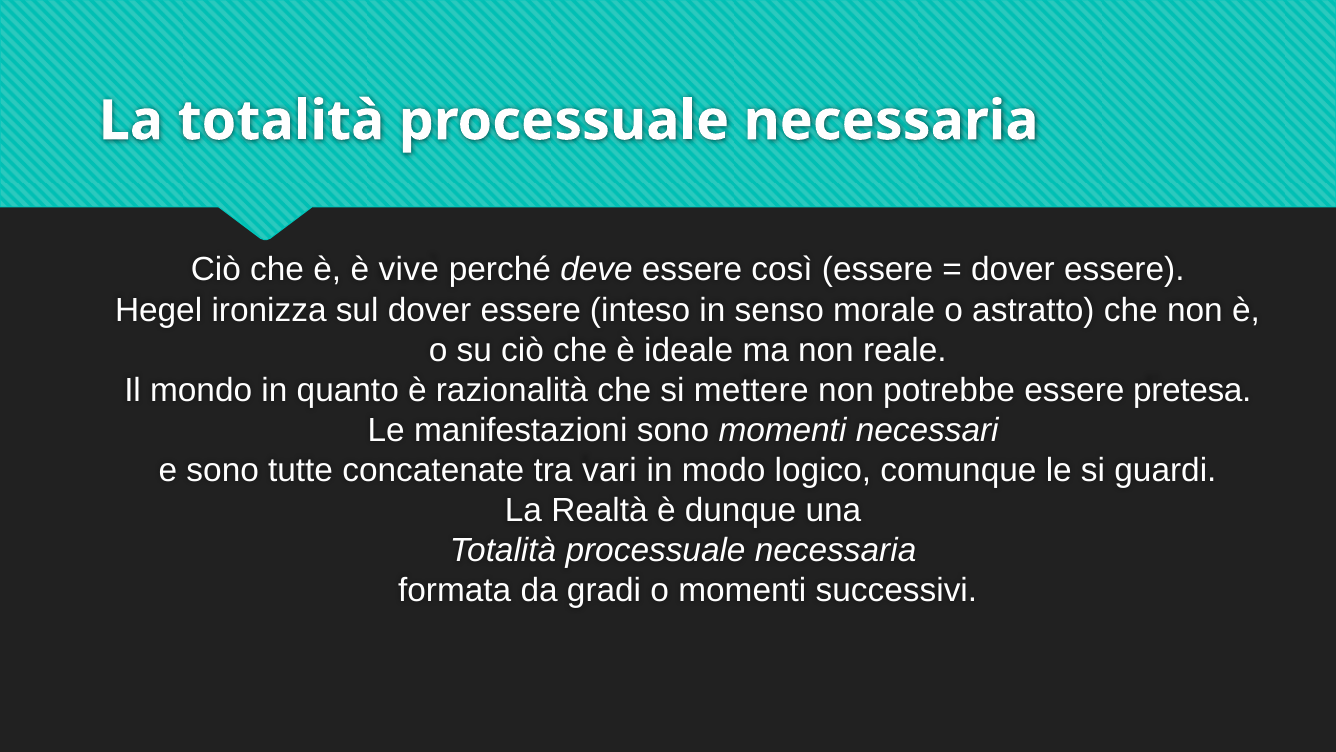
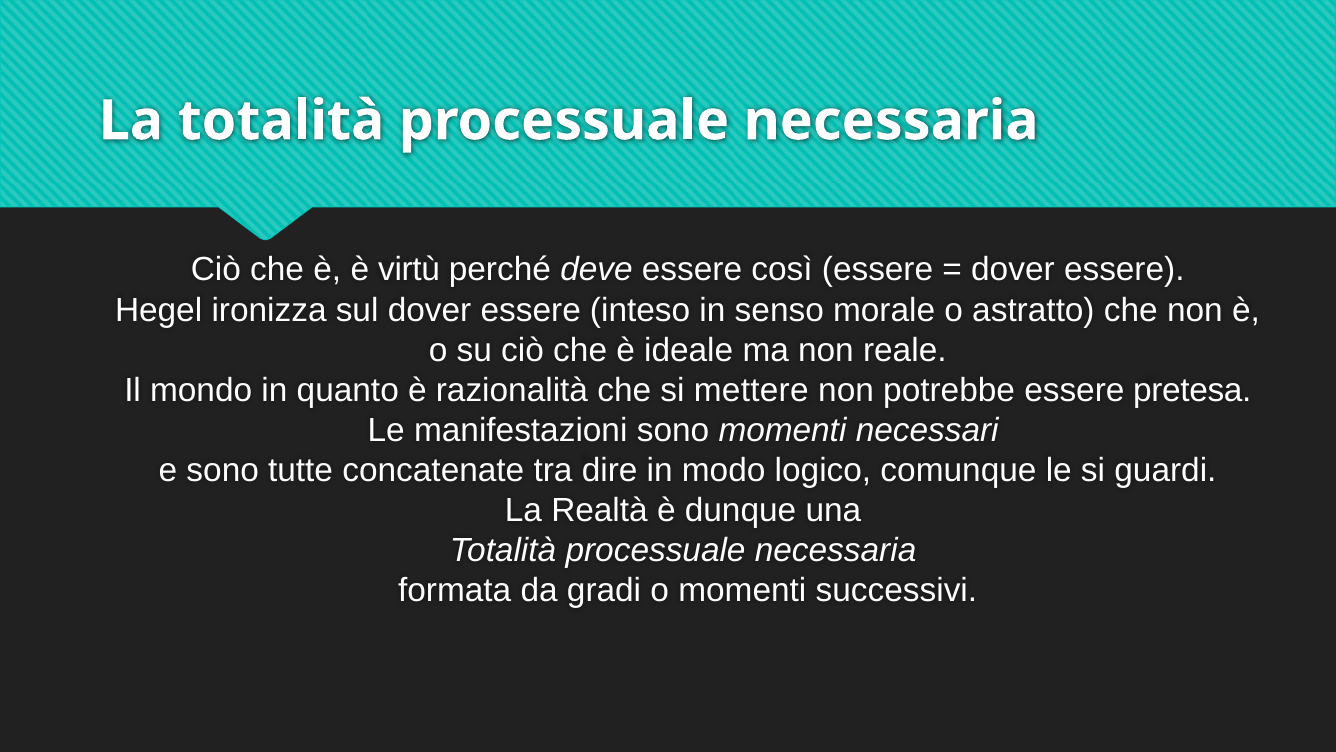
vive: vive -> virtù
vari: vari -> dire
